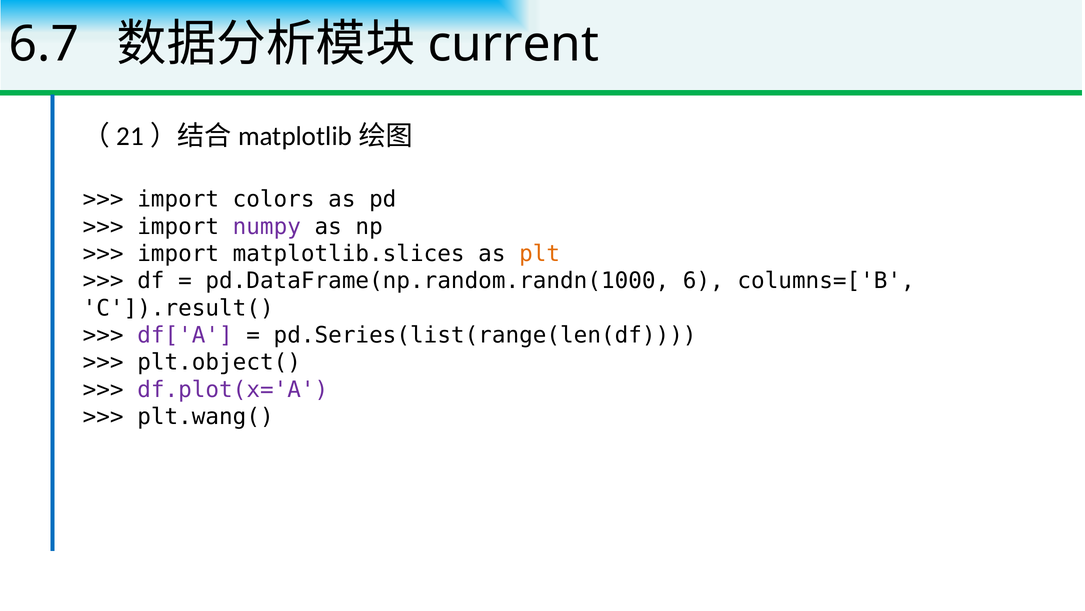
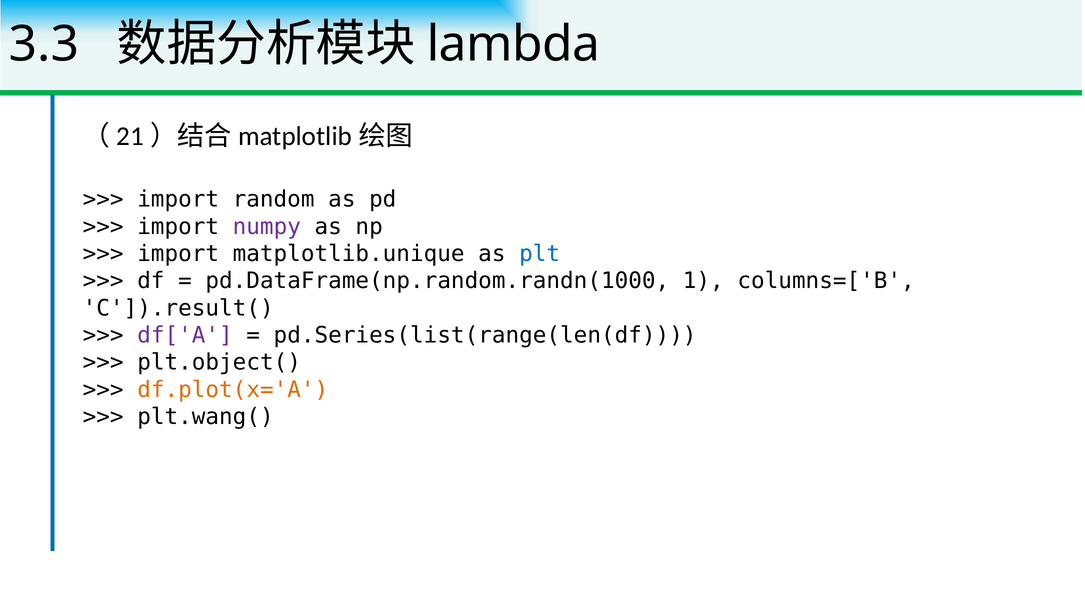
6.7: 6.7 -> 3.3
current: current -> lambda
colors: colors -> random
matplotlib.slices: matplotlib.slices -> matplotlib.unique
plt colour: orange -> blue
6: 6 -> 1
df.plot(x='A colour: purple -> orange
